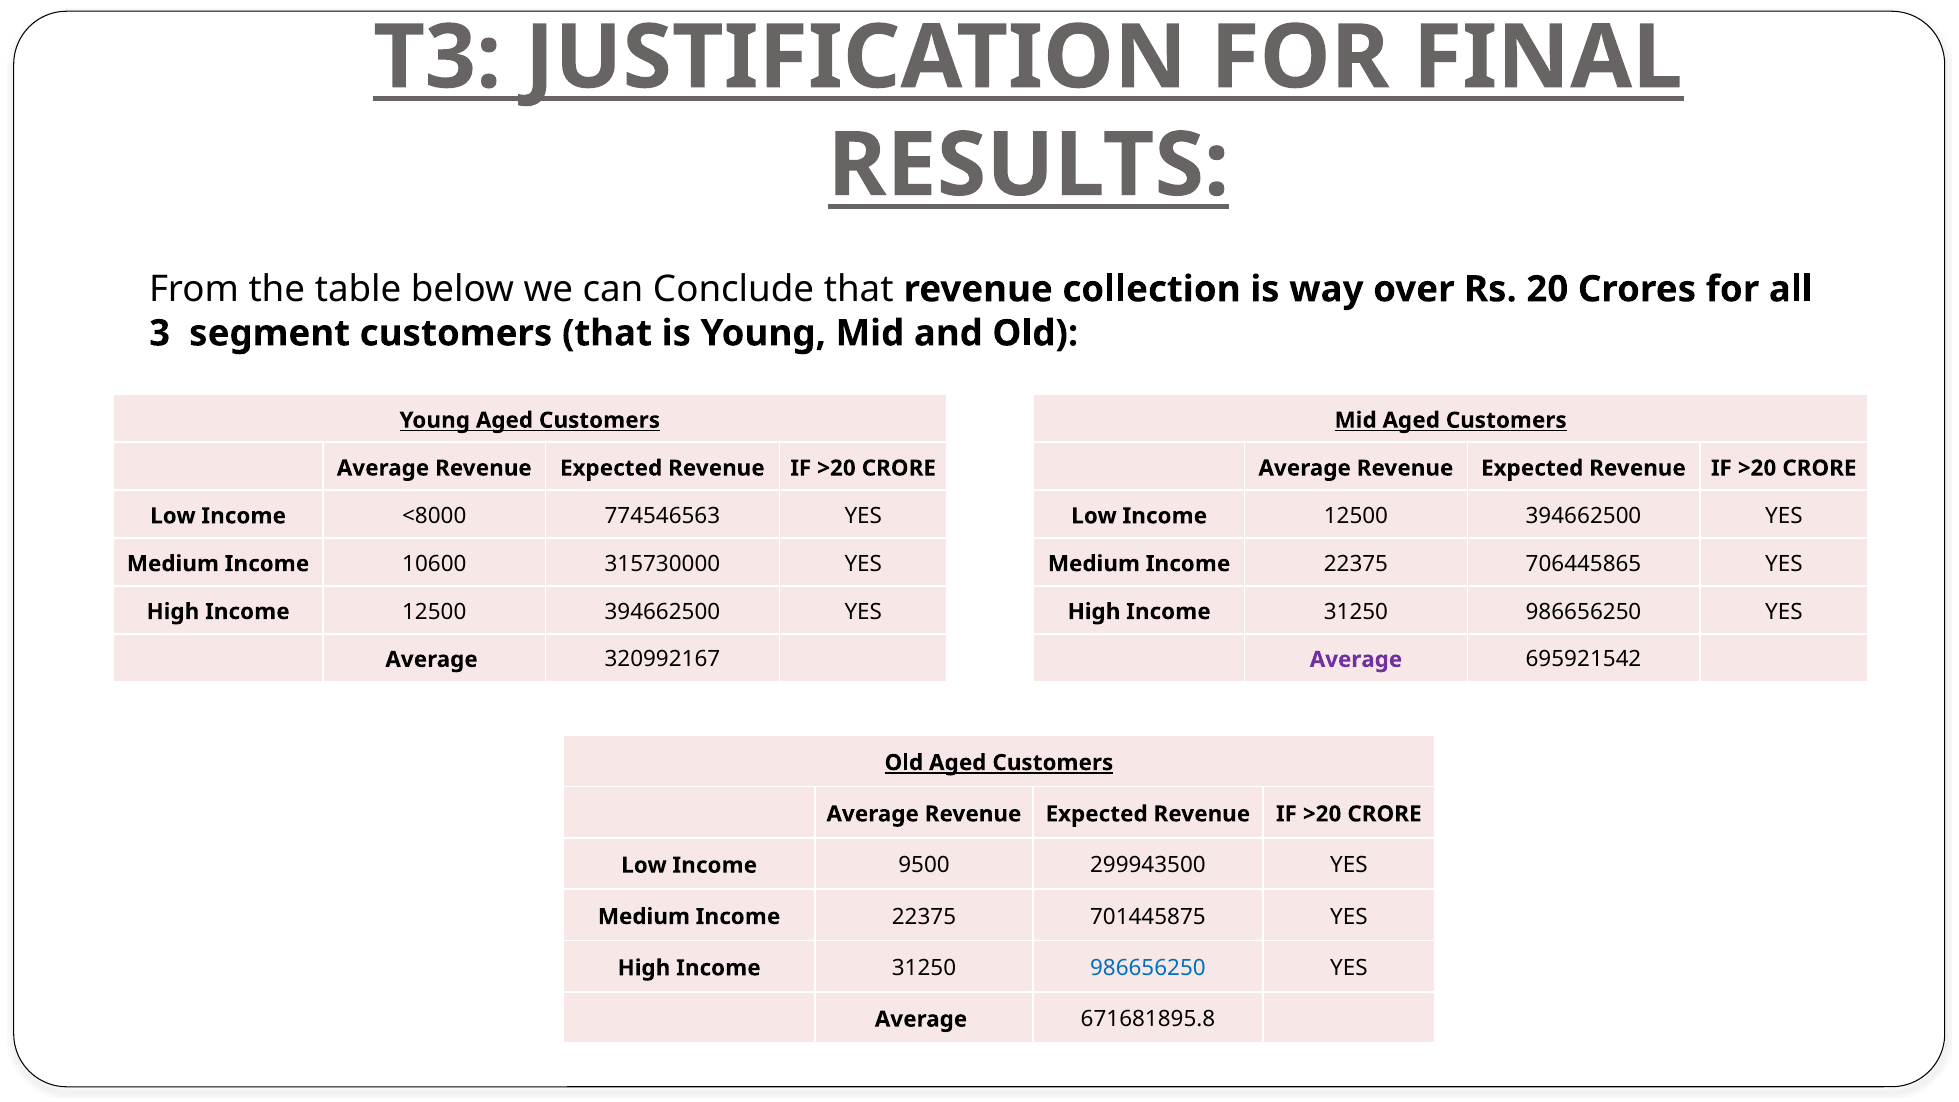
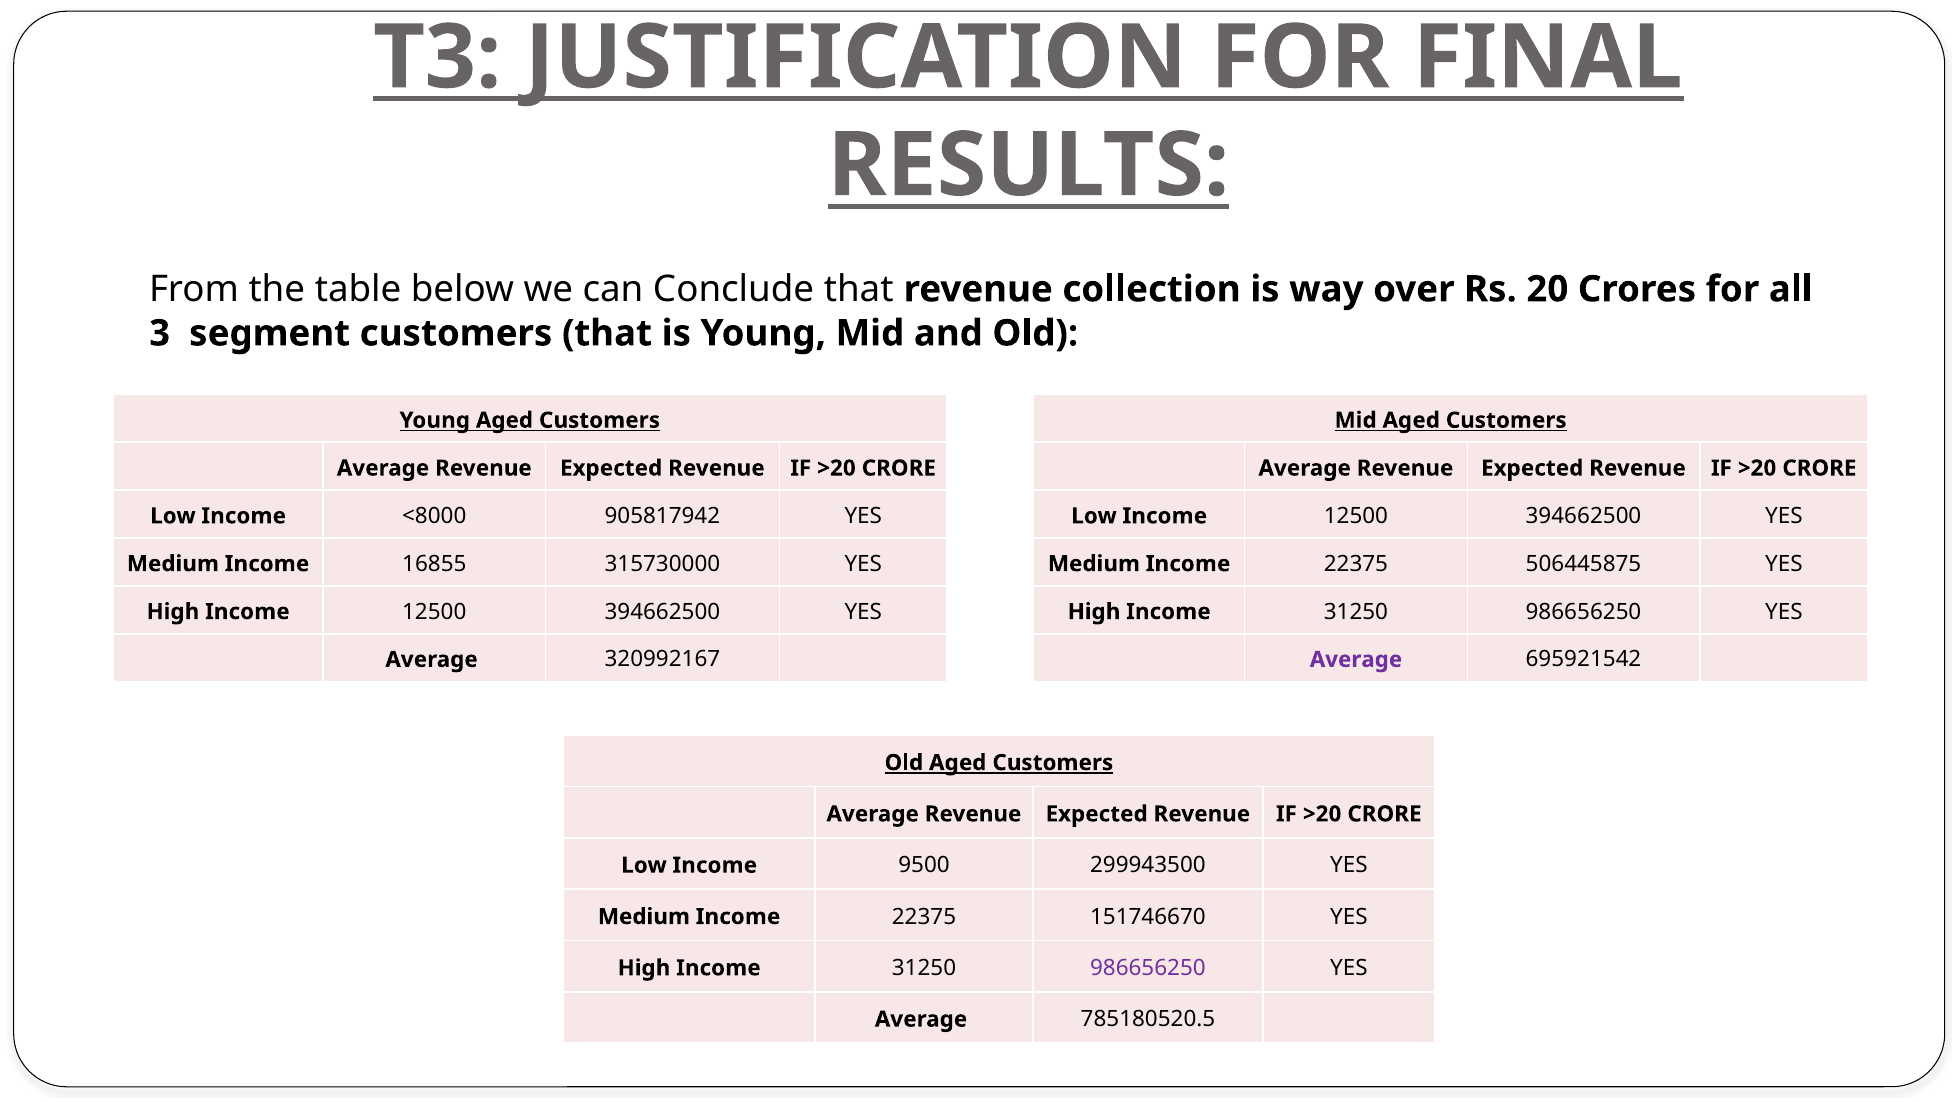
774546563: 774546563 -> 905817942
10600: 10600 -> 16855
706445865: 706445865 -> 506445875
701445875: 701445875 -> 151746670
986656250 at (1148, 968) colour: blue -> purple
671681895.8: 671681895.8 -> 785180520.5
